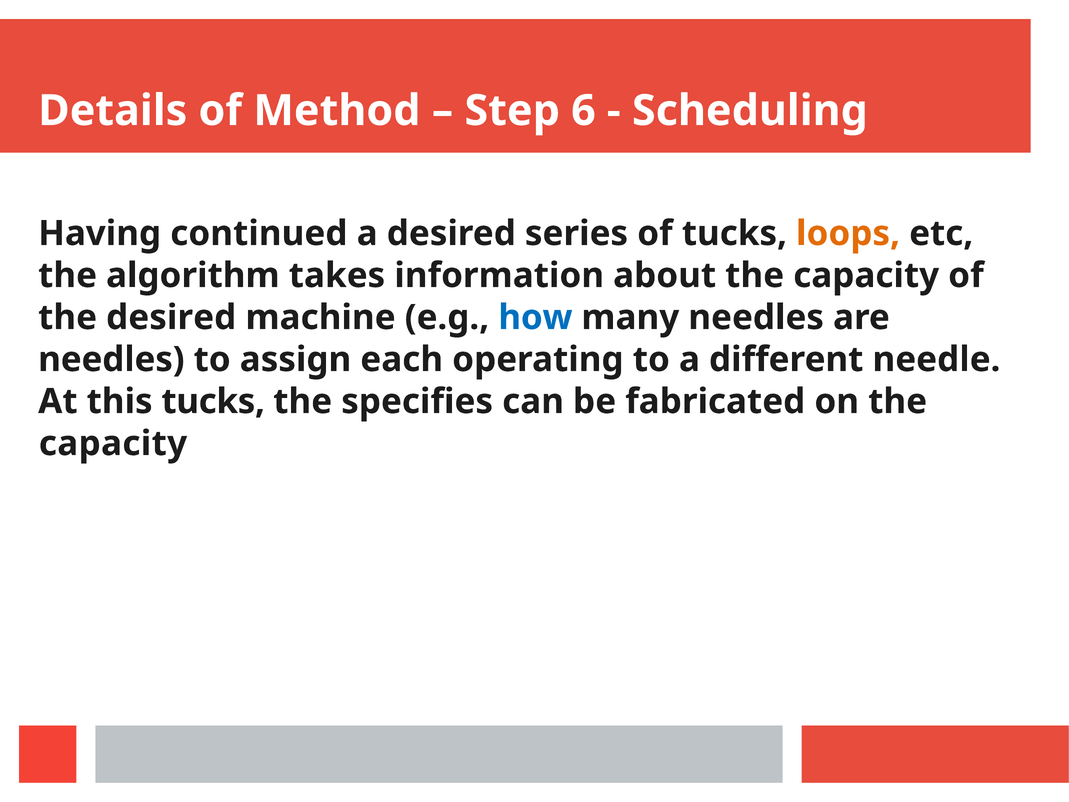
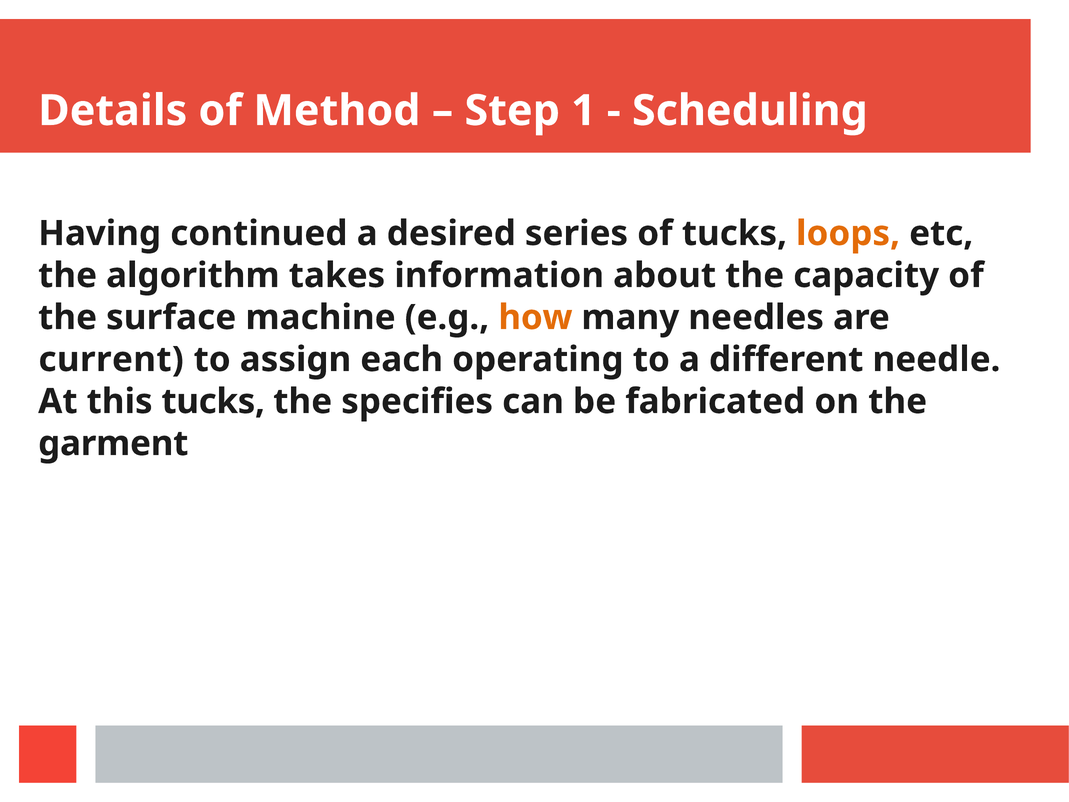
6: 6 -> 1
the desired: desired -> surface
how colour: blue -> orange
needles at (111, 359): needles -> current
capacity at (113, 443): capacity -> garment
